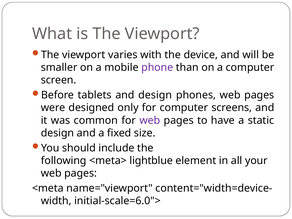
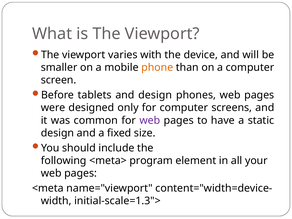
phone colour: purple -> orange
lightblue: lightblue -> program
initial-scale=6.0">: initial-scale=6.0"> -> initial-scale=1.3">
